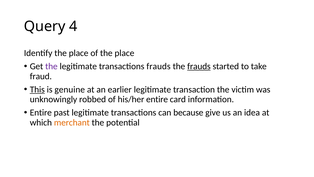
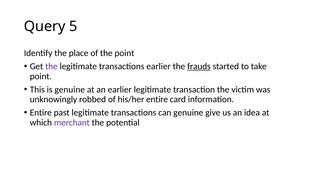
4: 4 -> 5
of the place: place -> point
transactions frauds: frauds -> earlier
fraud at (41, 76): fraud -> point
This underline: present -> none
can because: because -> genuine
merchant colour: orange -> purple
